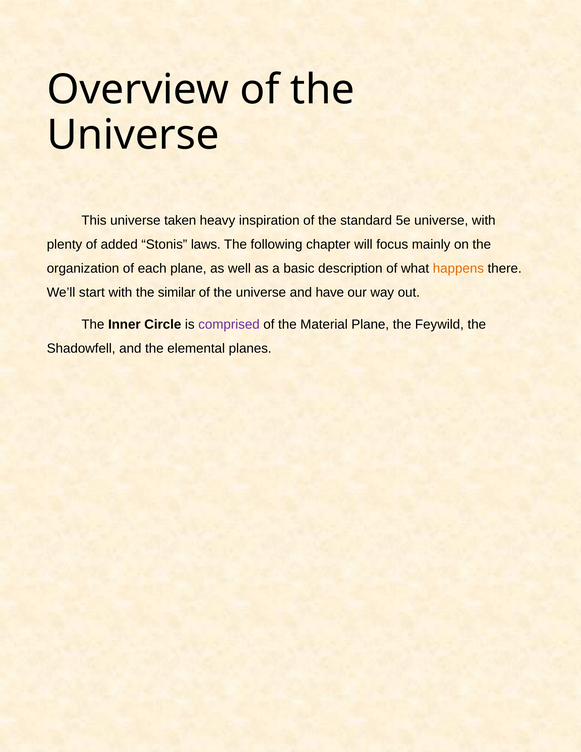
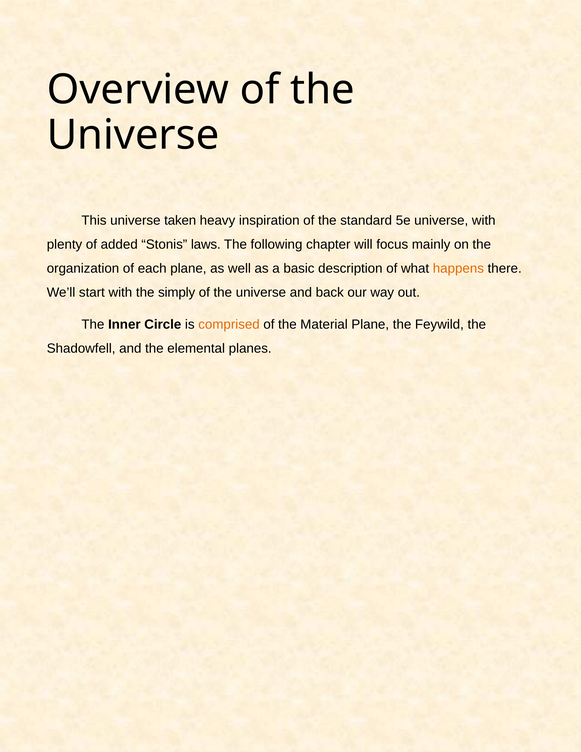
similar: similar -> simply
have: have -> back
comprised colour: purple -> orange
